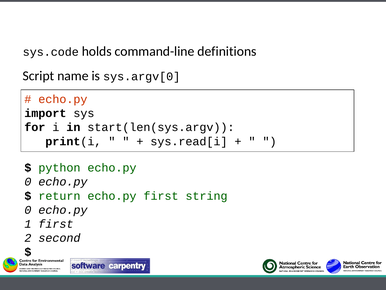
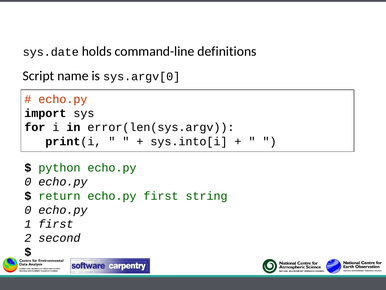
sys.code: sys.code -> sys.date
start(len(sys.argv: start(len(sys.argv -> error(len(sys.argv
sys.read[i: sys.read[i -> sys.into[i
